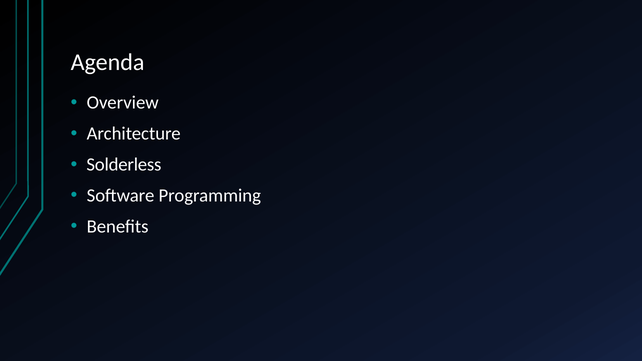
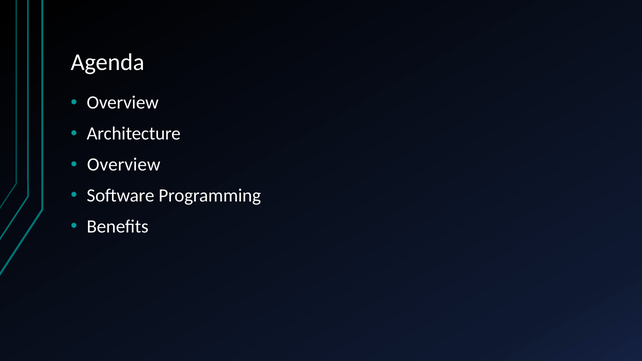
Solderless at (124, 165): Solderless -> Overview
